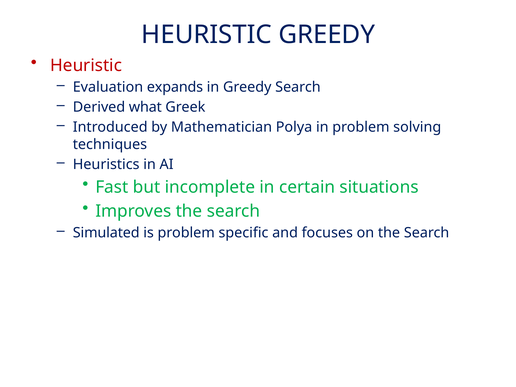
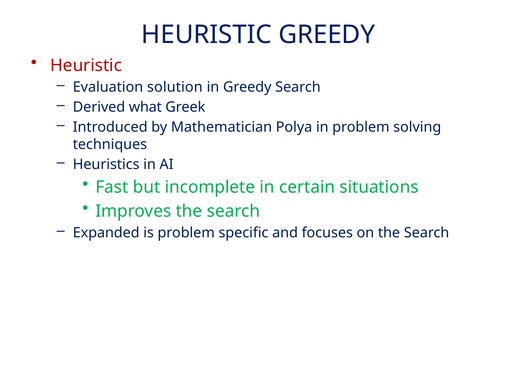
expands: expands -> solution
Simulated: Simulated -> Expanded
